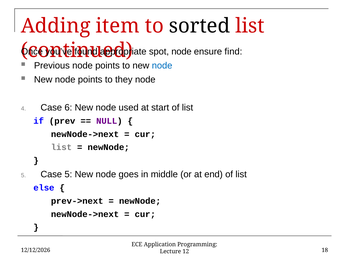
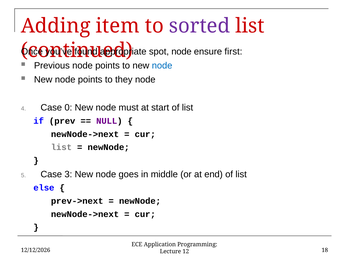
sorted colour: black -> purple
find: find -> first
6: 6 -> 0
used: used -> must
Case 5: 5 -> 3
